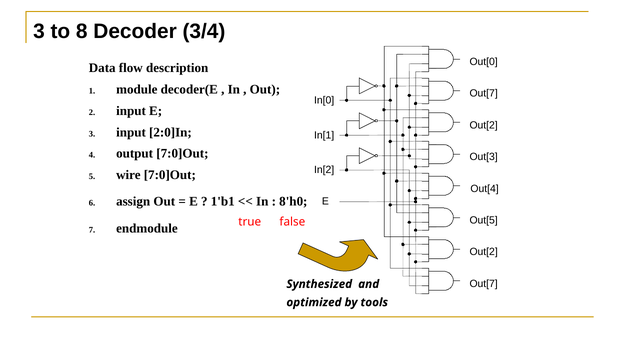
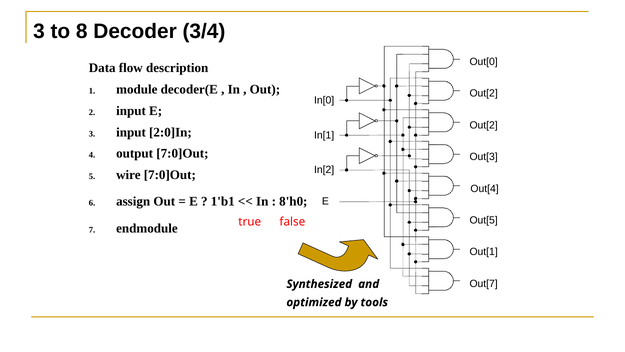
Out[7 at (484, 93): Out[7 -> Out[2
Out[2 at (484, 252): Out[2 -> Out[1
